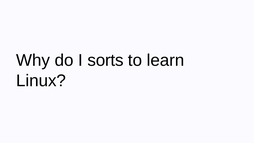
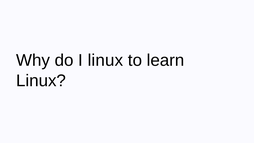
I sorts: sorts -> linux
